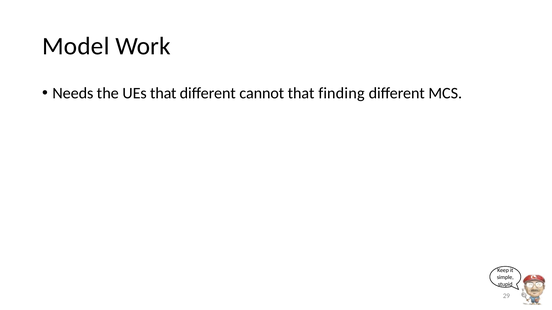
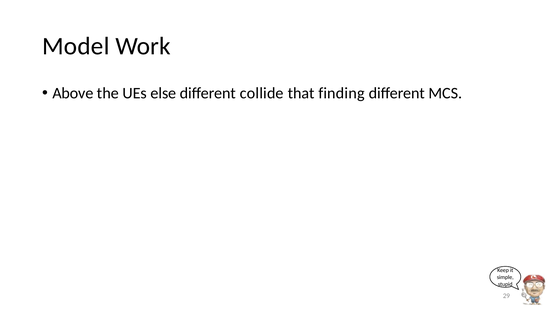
Needs: Needs -> Above
UEs that: that -> else
cannot: cannot -> collide
